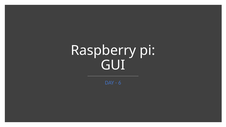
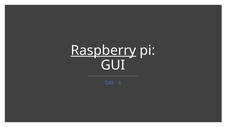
Raspberry underline: none -> present
